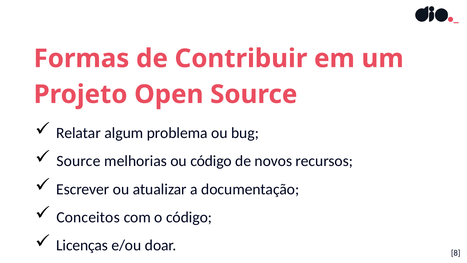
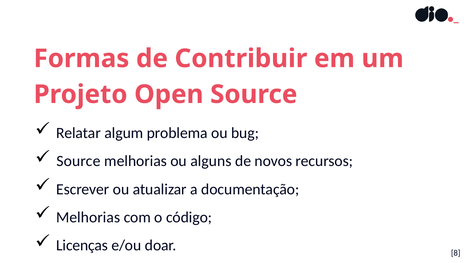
ou código: código -> alguns
Conceitos at (88, 217): Conceitos -> Melhorias
